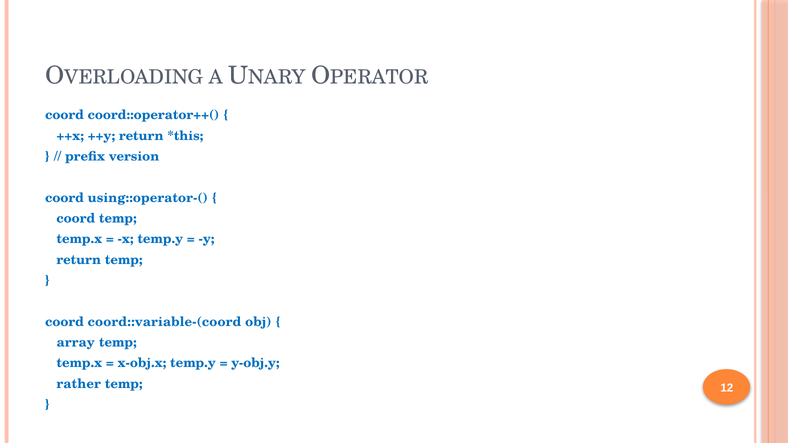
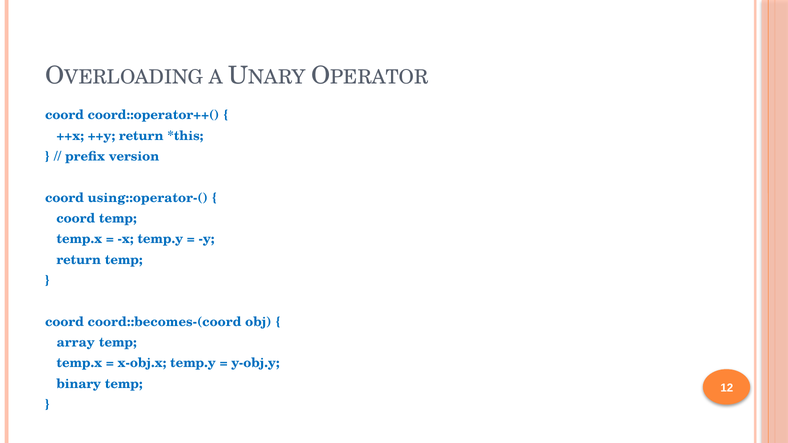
coord::variable-(coord: coord::variable-(coord -> coord::becomes-(coord
rather: rather -> binary
